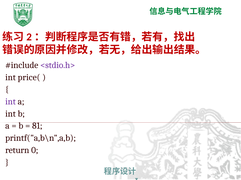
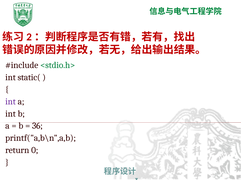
<stdio.h> colour: purple -> green
price(: price( -> static(
81: 81 -> 36
